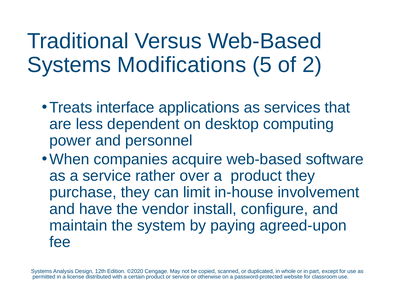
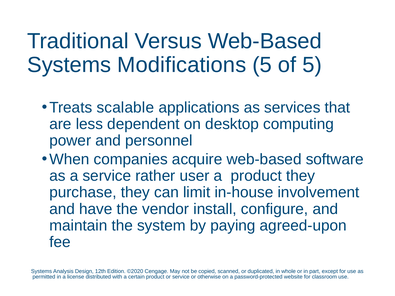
of 2: 2 -> 5
interface: interface -> scalable
over: over -> user
